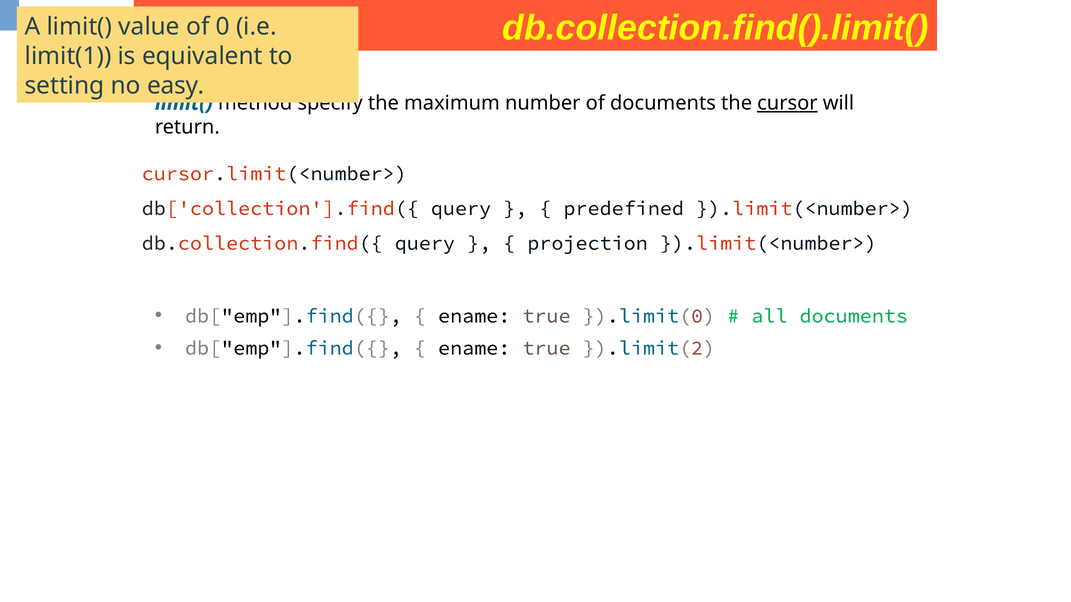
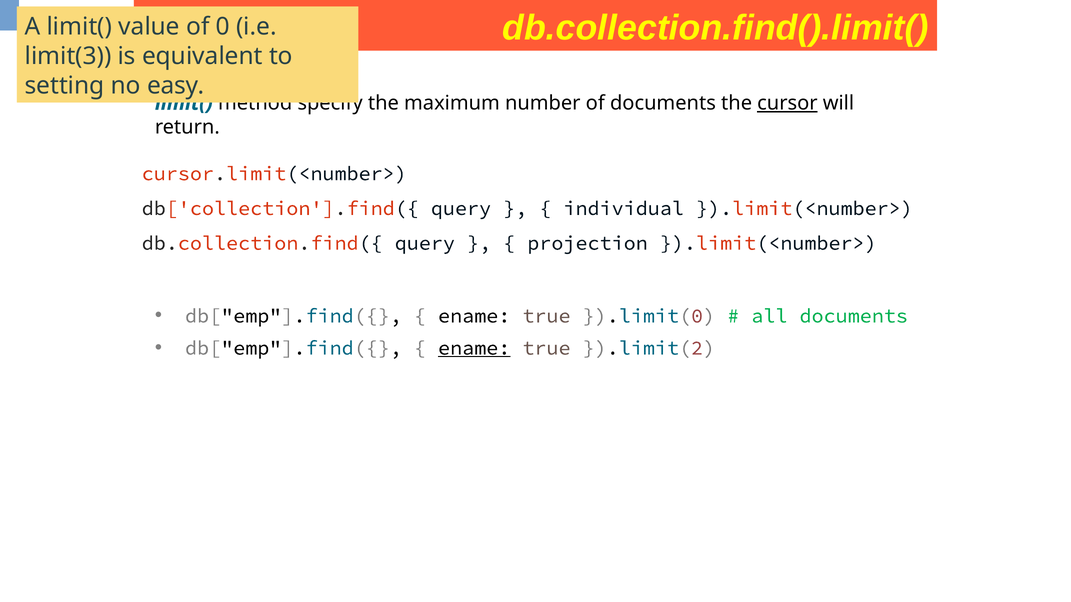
limit(1: limit(1 -> limit(3
predefined: predefined -> individual
ename at (474, 348) underline: none -> present
